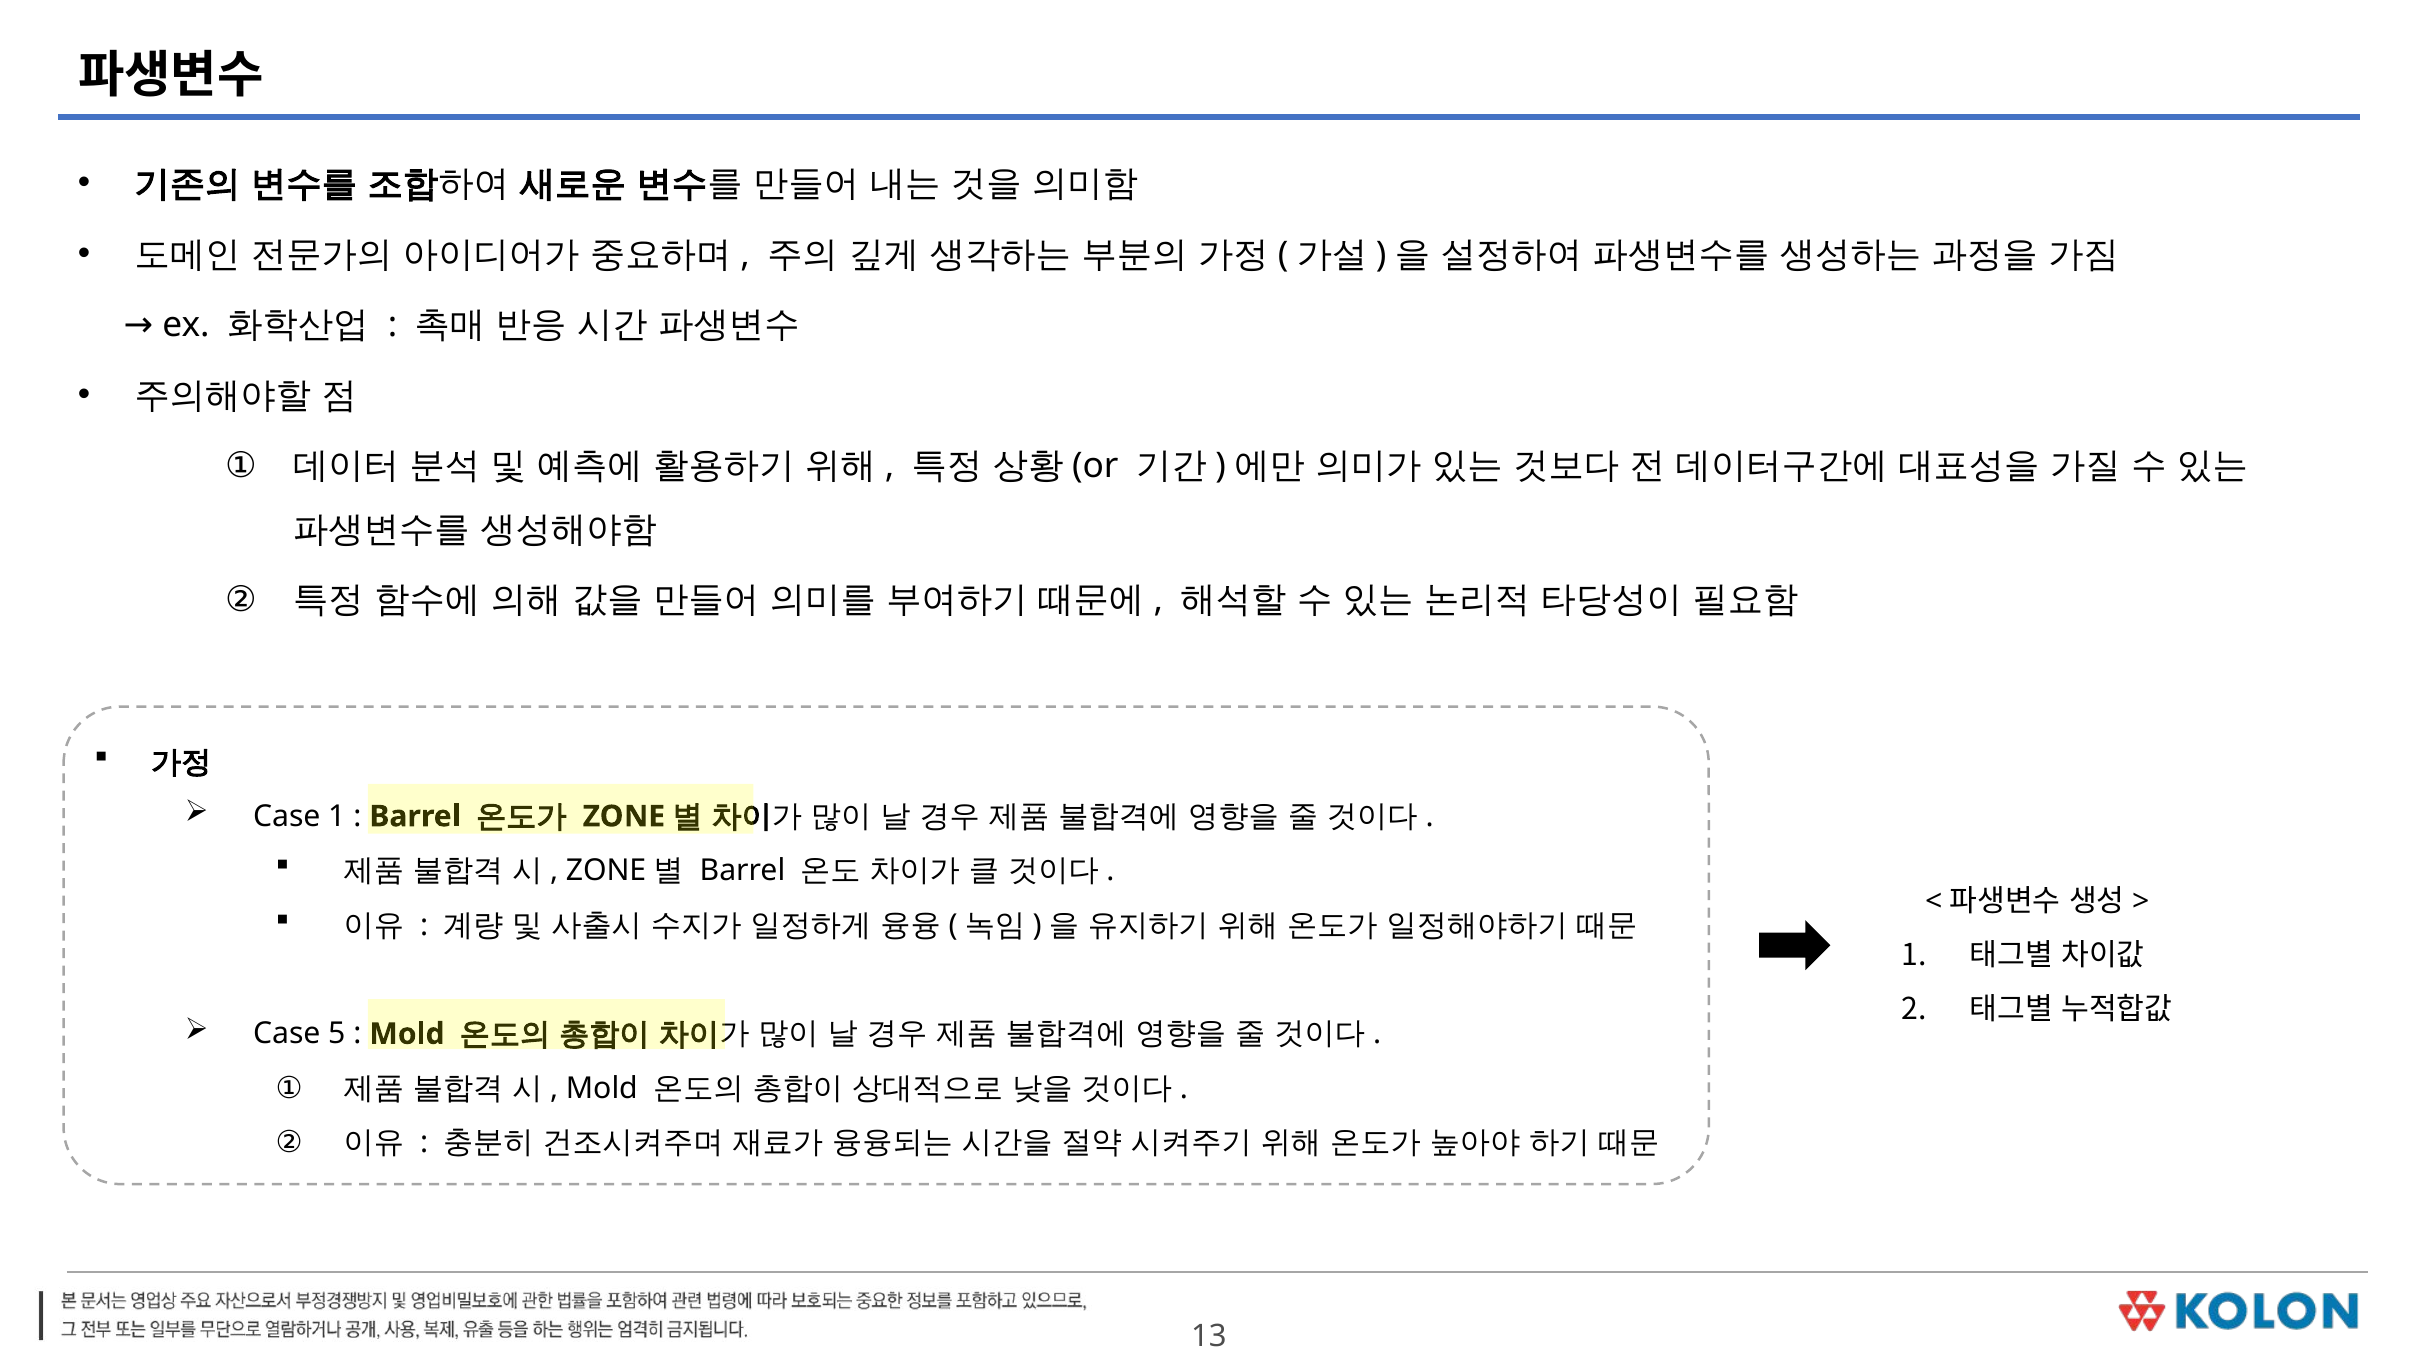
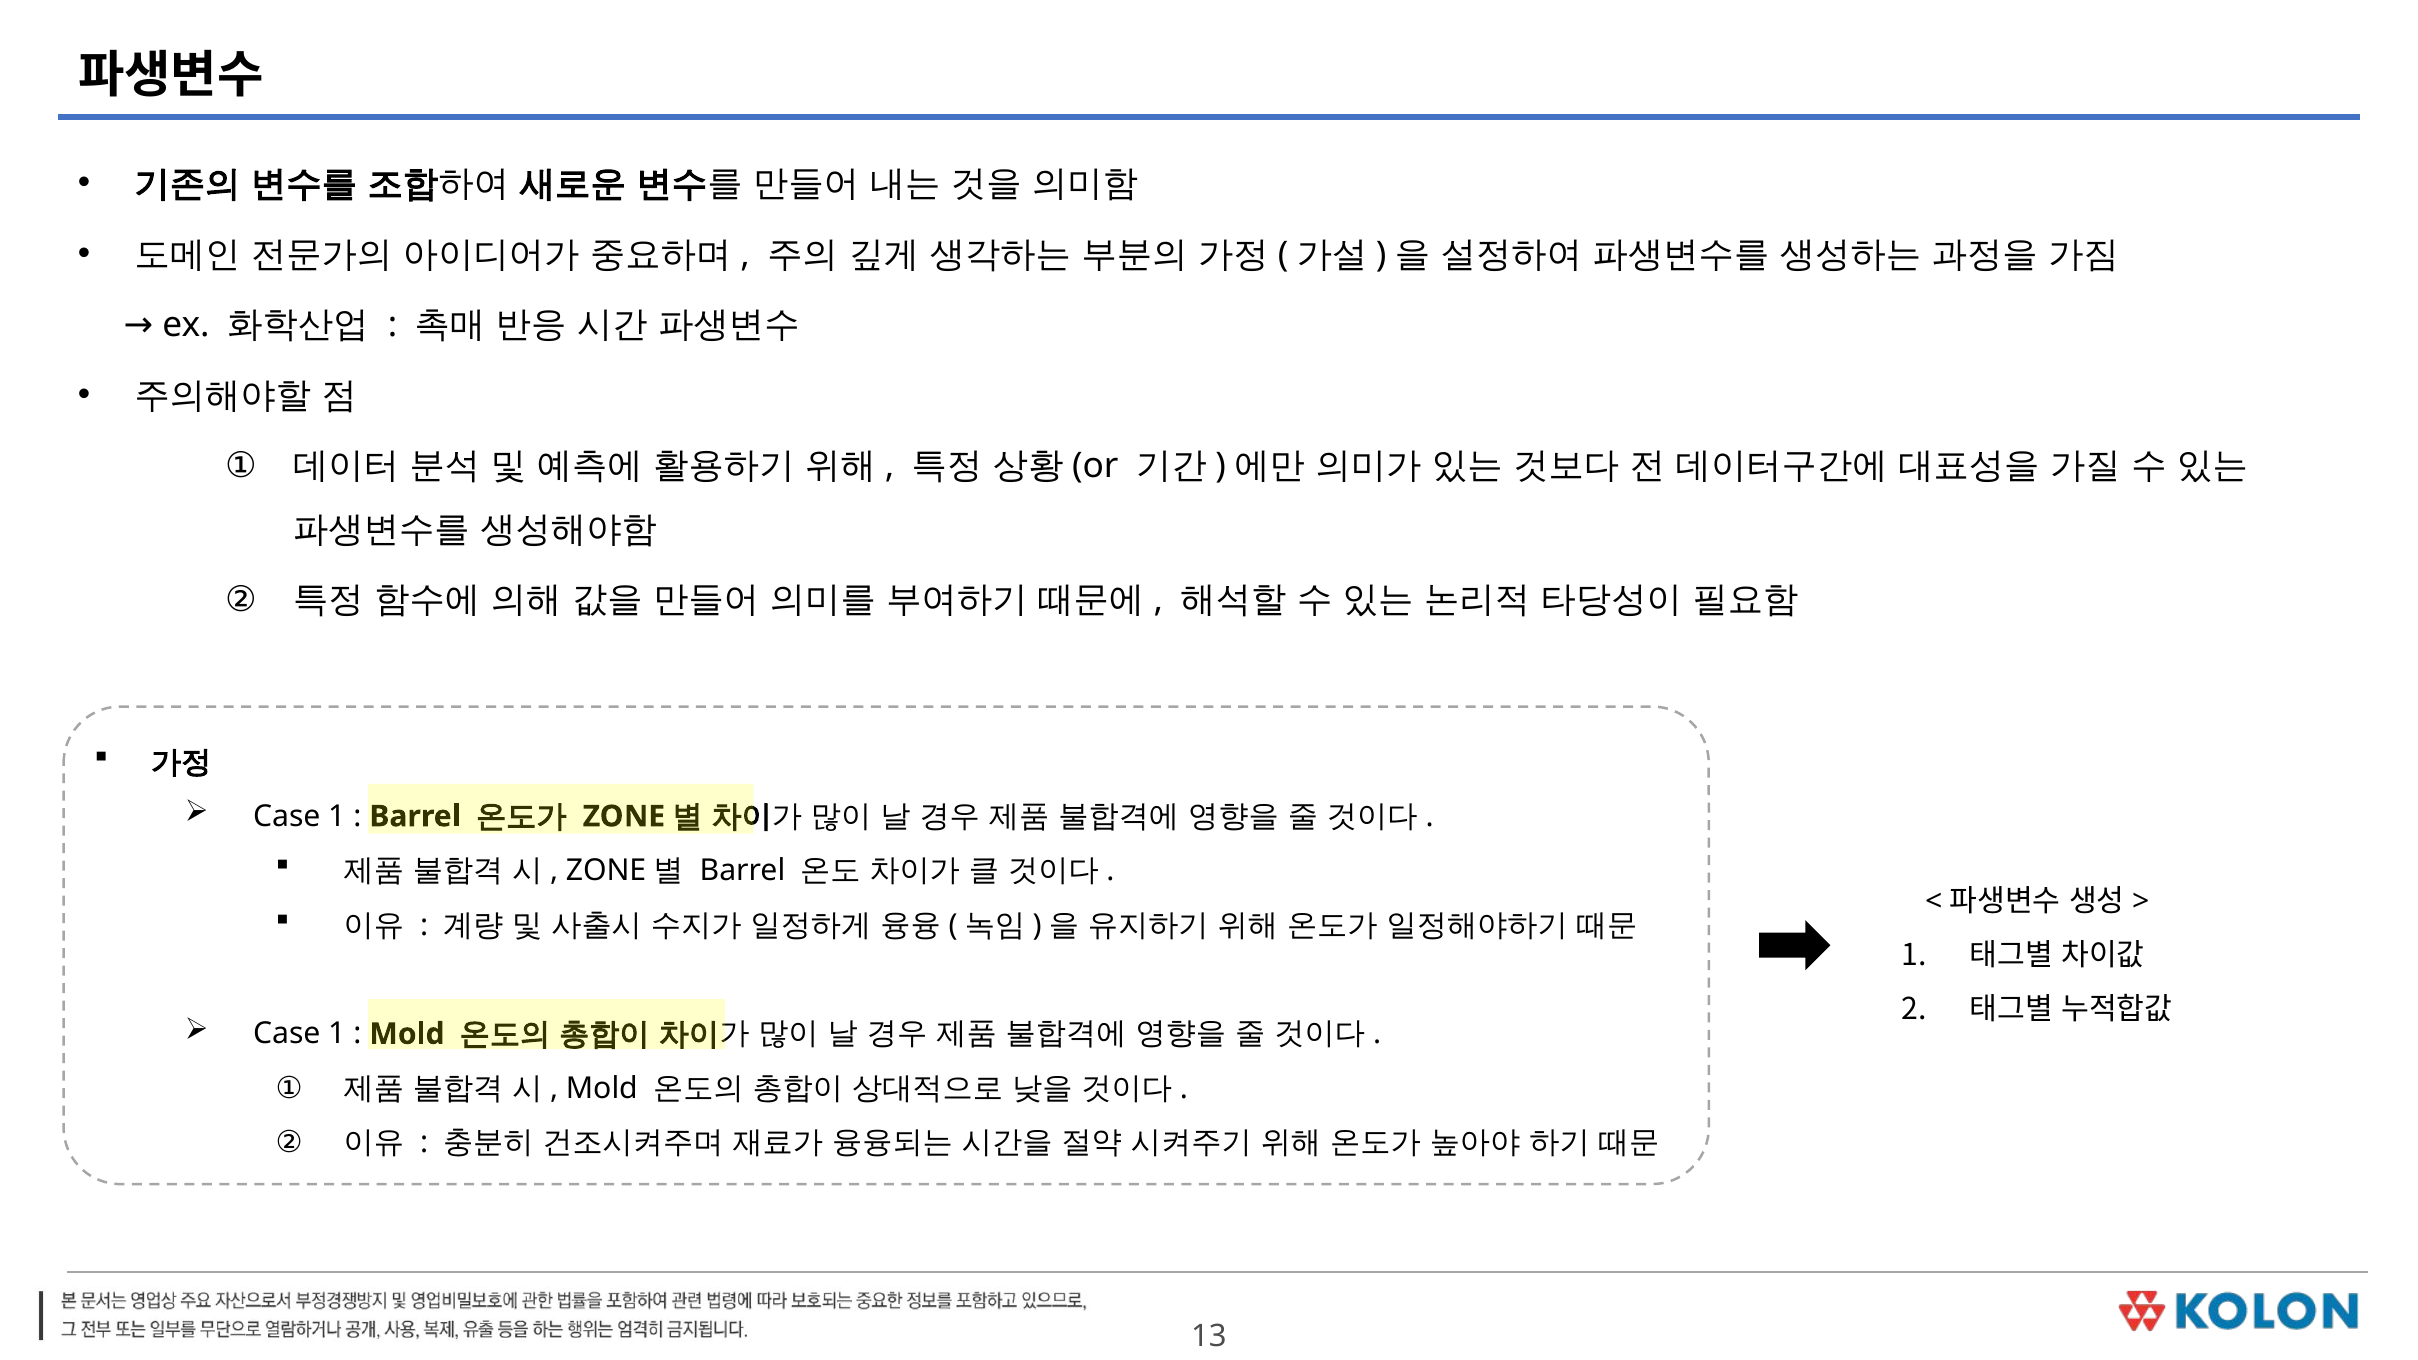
5 at (337, 1034): 5 -> 1
